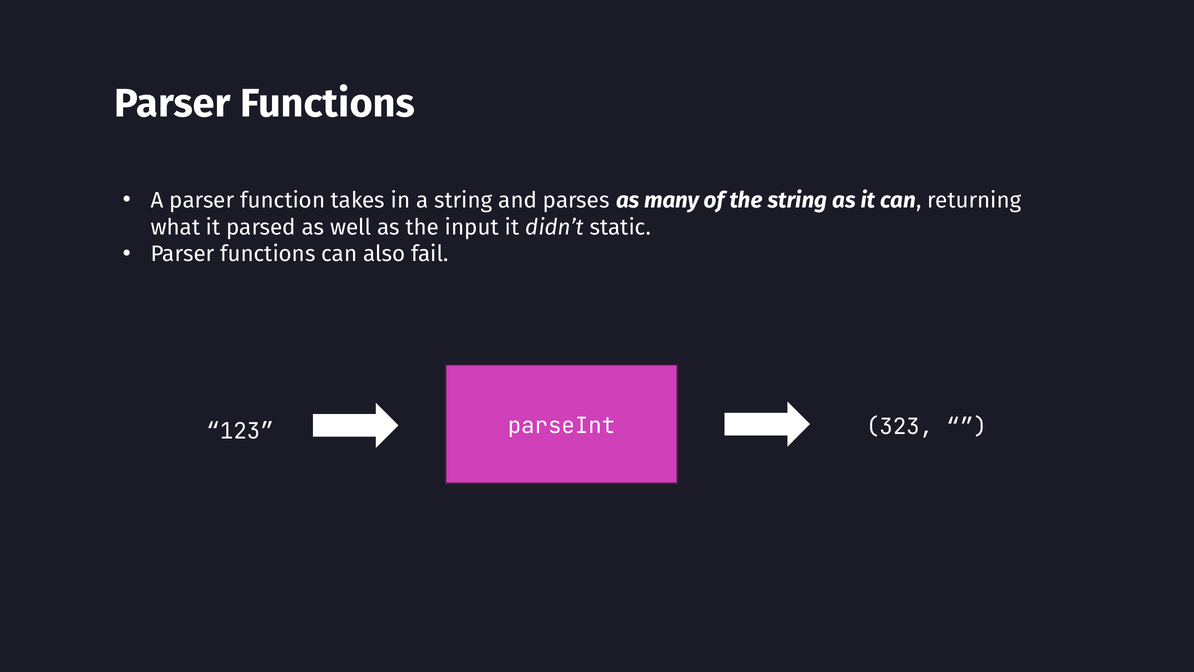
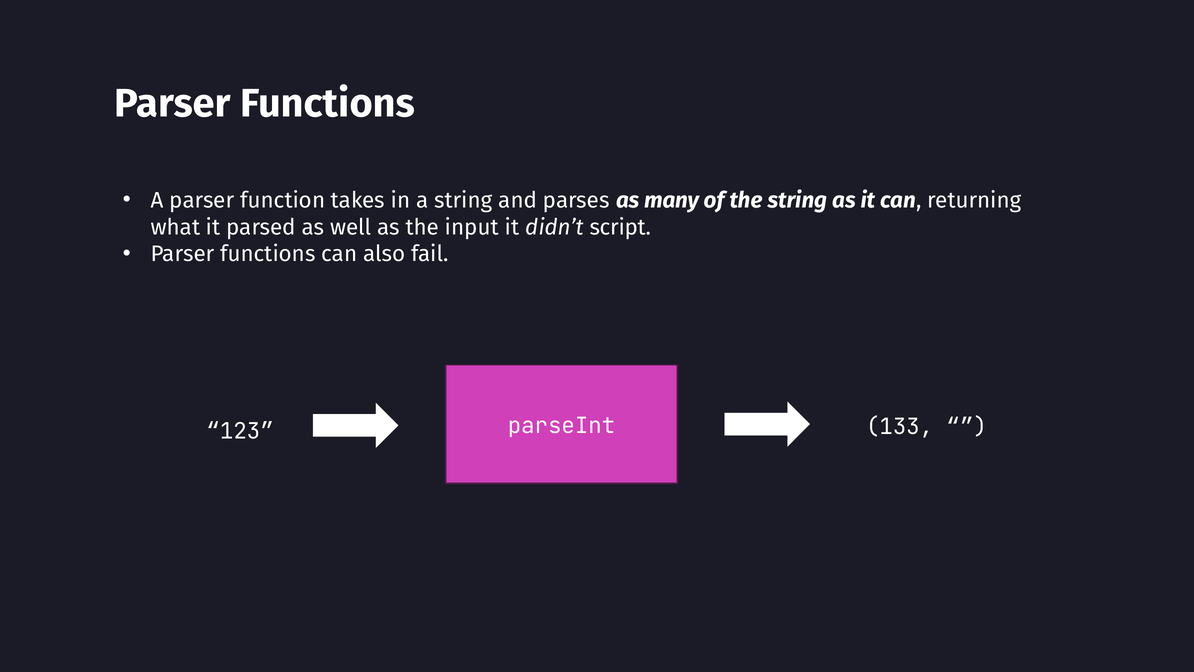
static: static -> script
323: 323 -> 133
